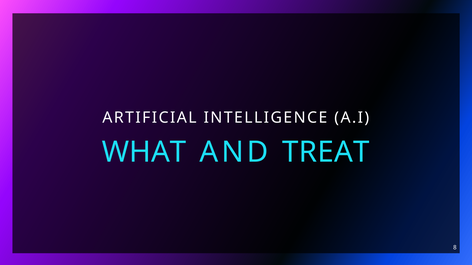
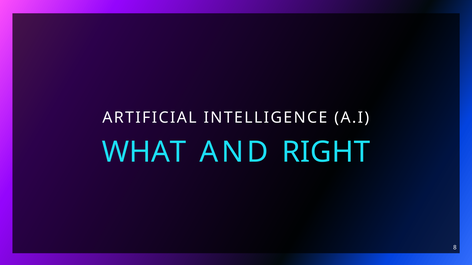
TREAT: TREAT -> RIGHT
